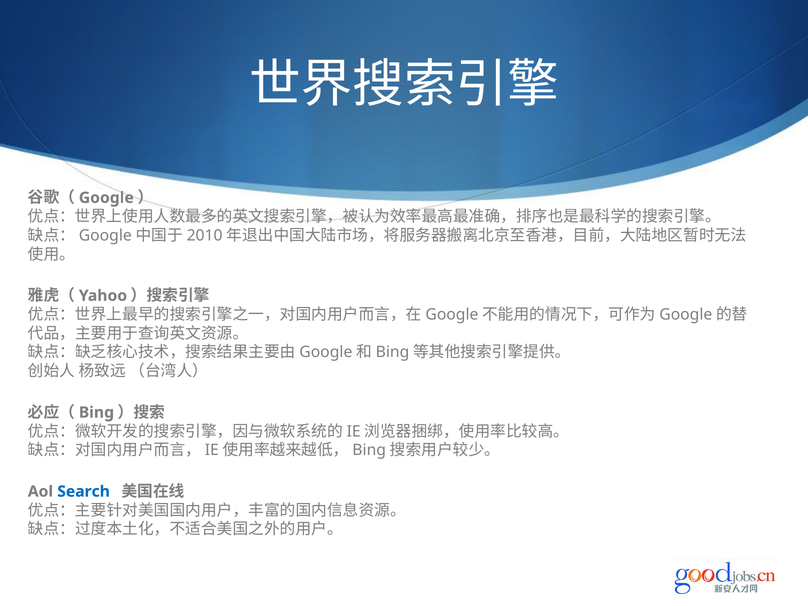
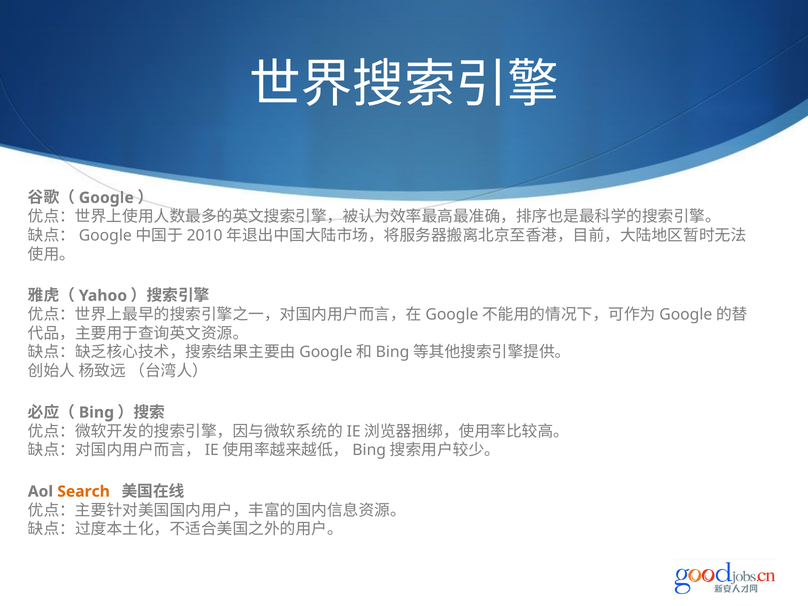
Search colour: blue -> orange
